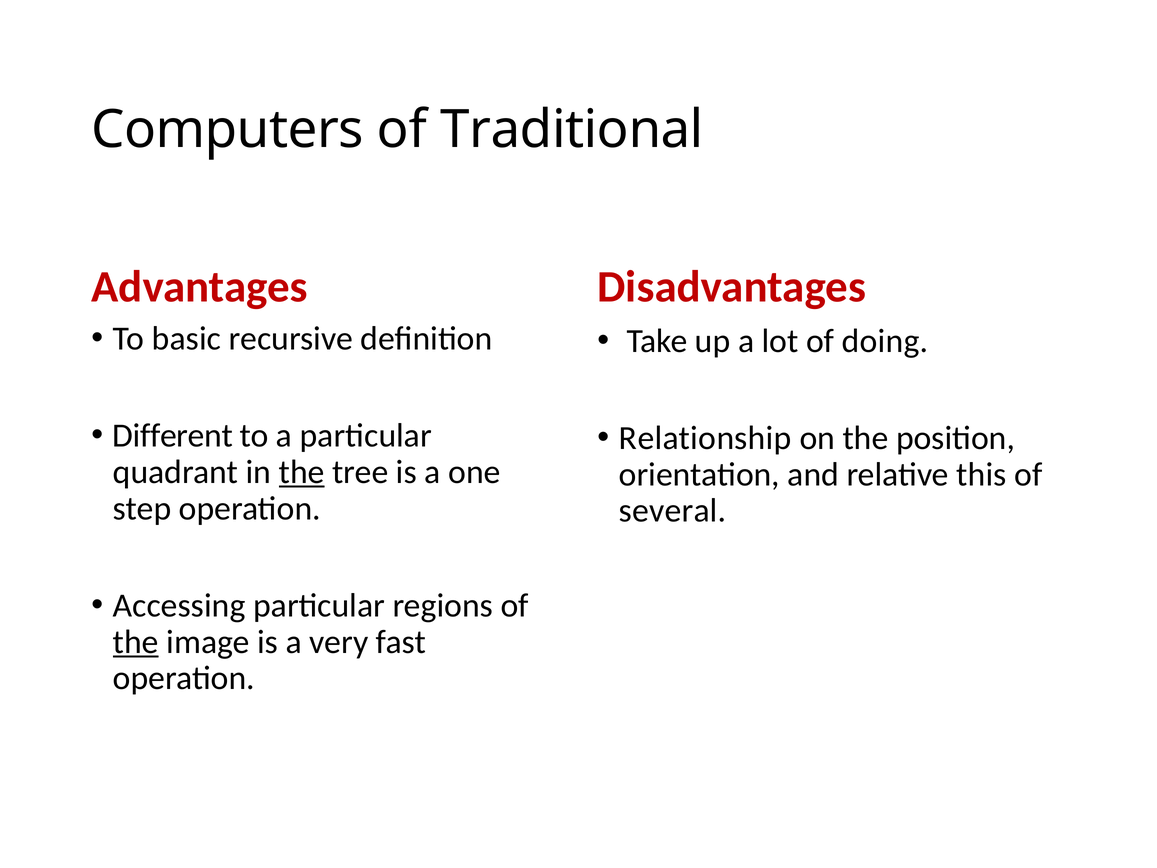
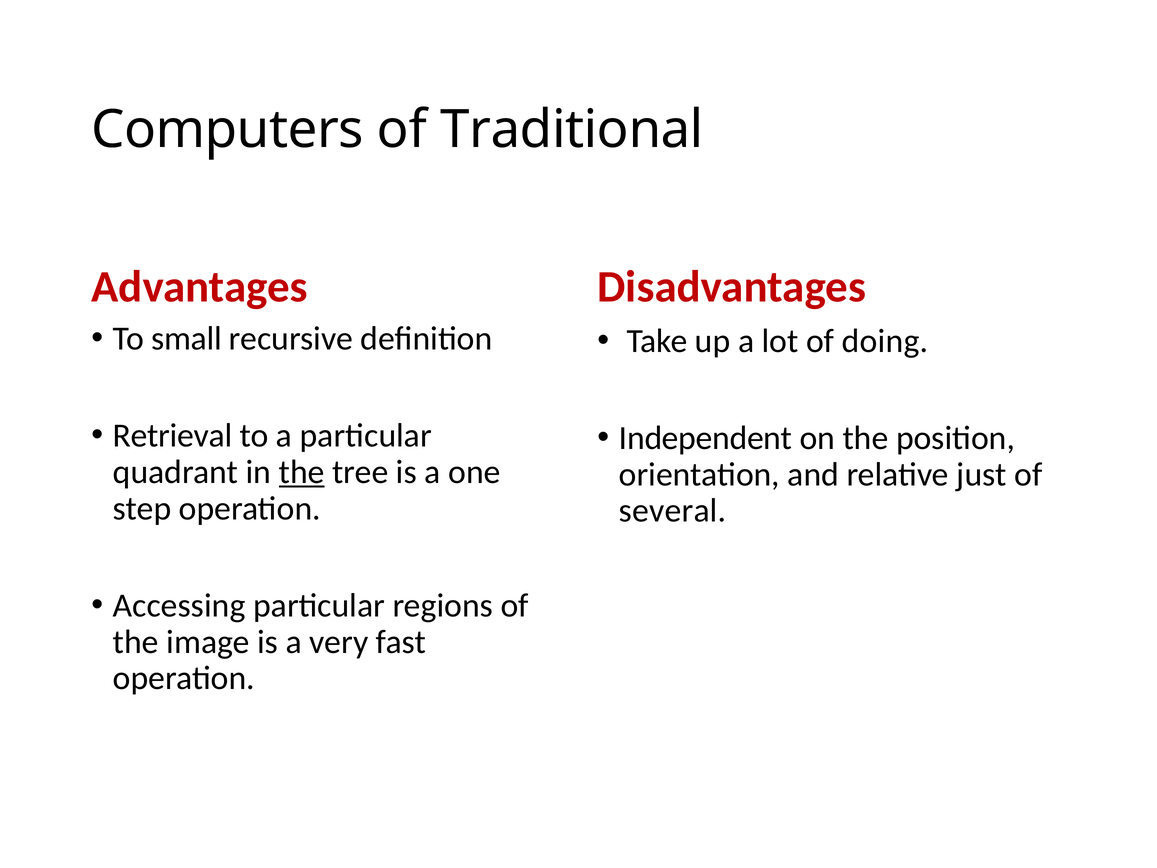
basic: basic -> small
Different: Different -> Retrieval
Relationship: Relationship -> Independent
this: this -> just
the at (136, 642) underline: present -> none
